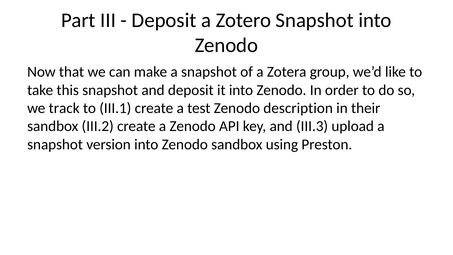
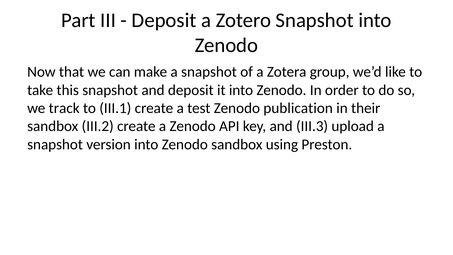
description: description -> publication
